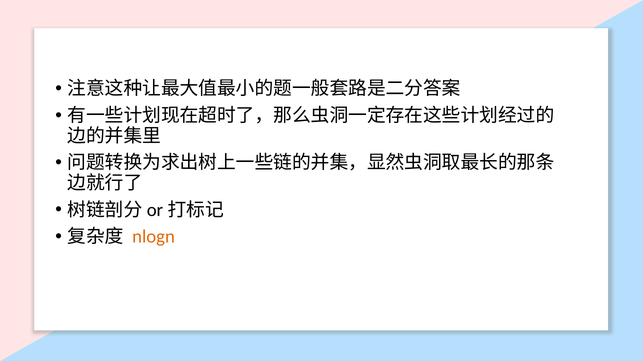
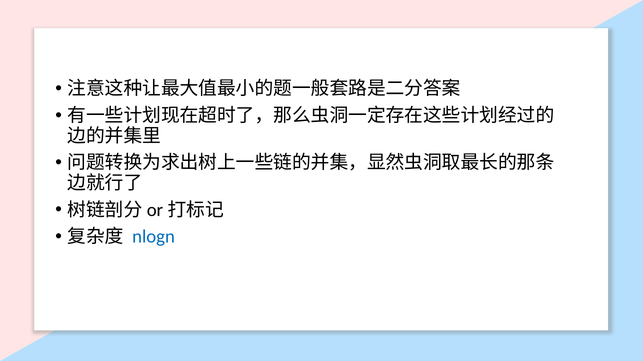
nlogn colour: orange -> blue
